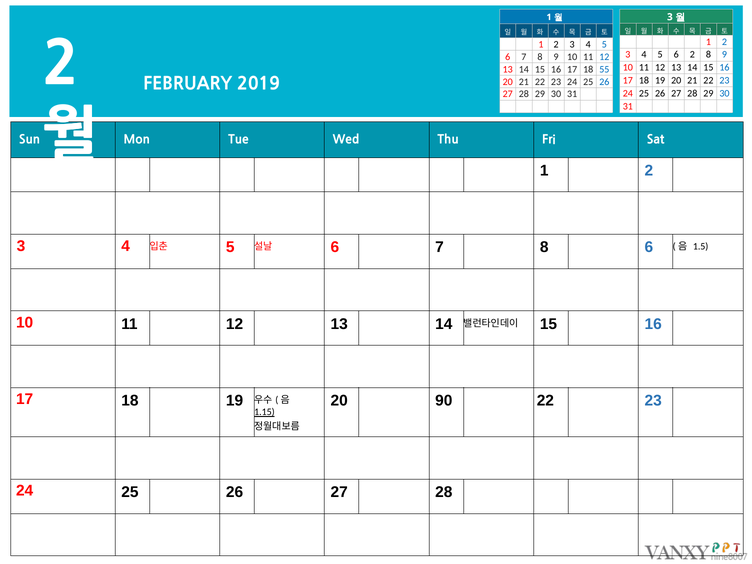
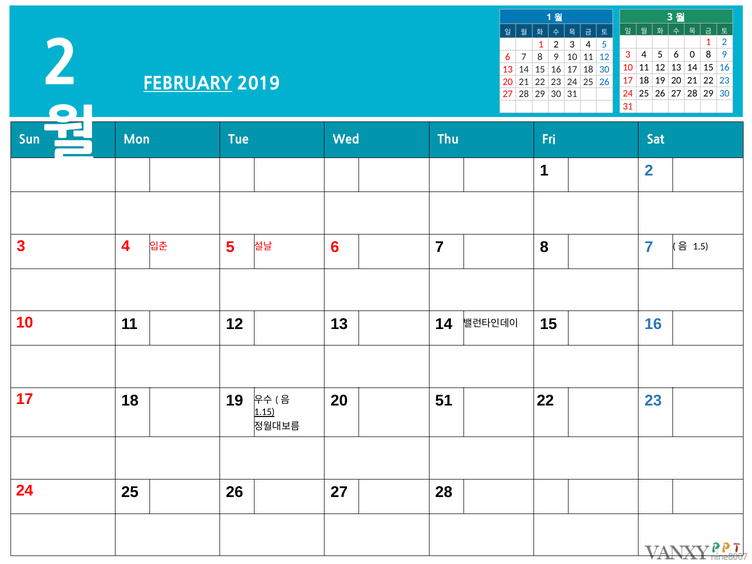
6 2: 2 -> 0
18 55: 55 -> 30
FEBRUARY underline: none -> present
8 6: 6 -> 7
90: 90 -> 51
